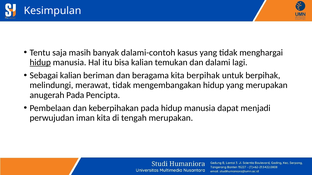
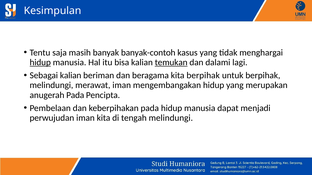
dalami-contoh: dalami-contoh -> banyak-contoh
temukan underline: none -> present
merawat tidak: tidak -> iman
tengah merupakan: merupakan -> melindungi
